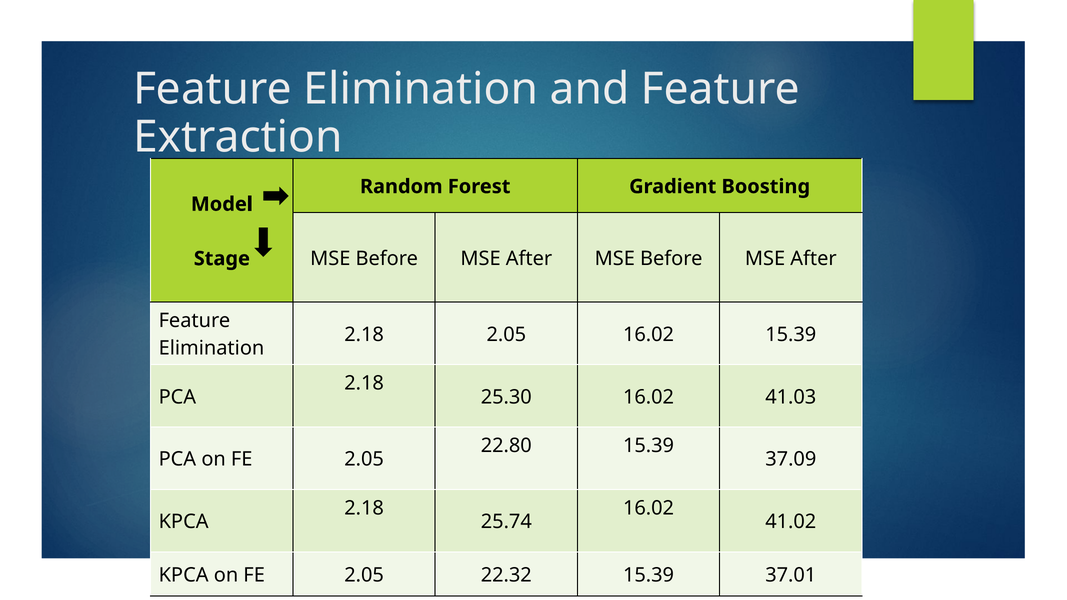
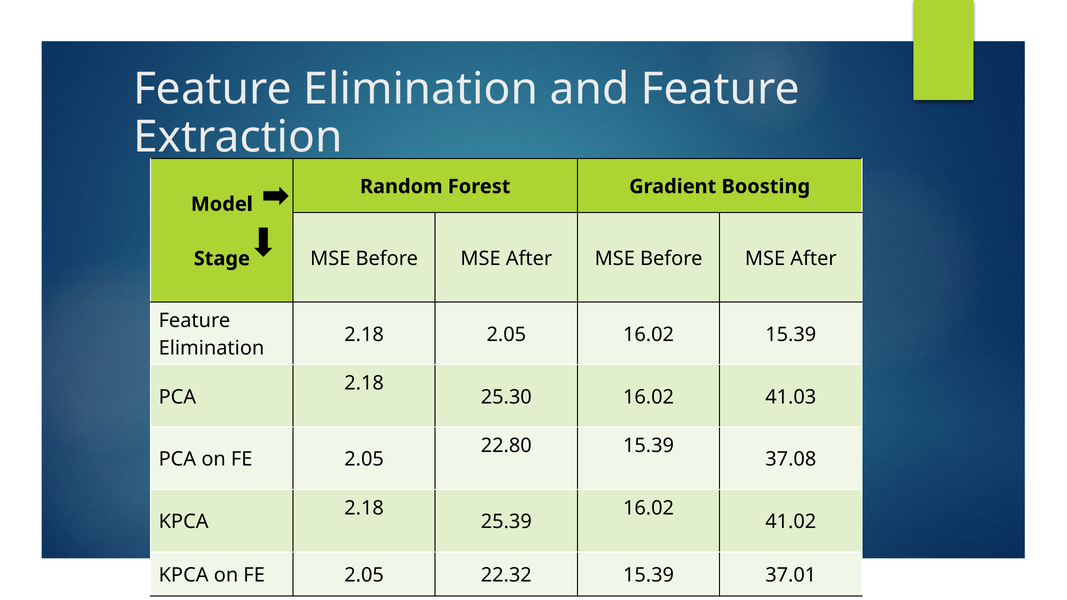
37.09: 37.09 -> 37.08
25.74: 25.74 -> 25.39
